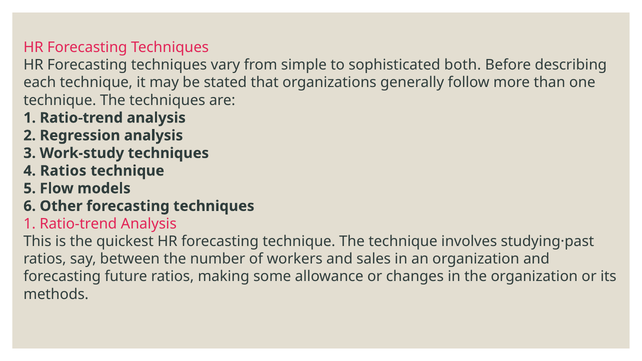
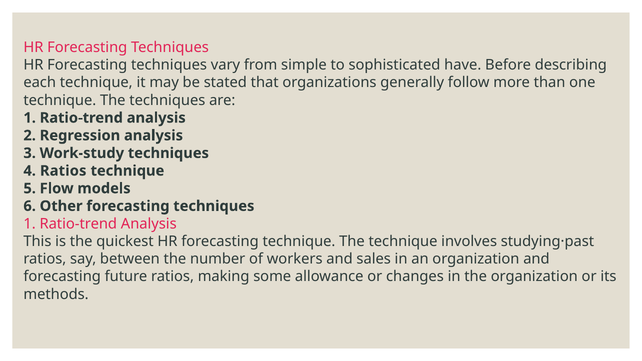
both: both -> have
